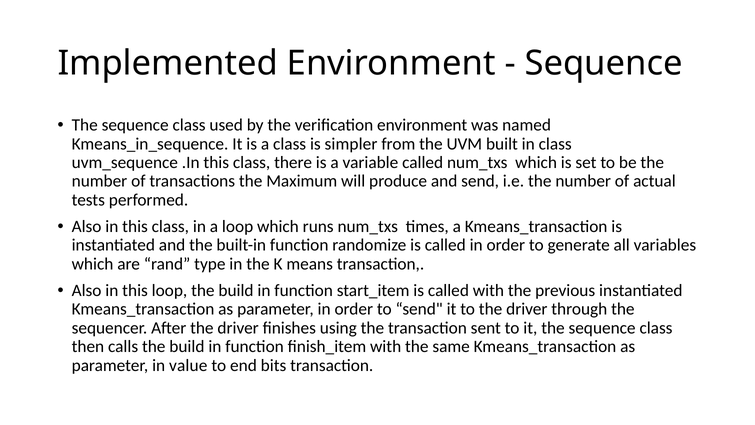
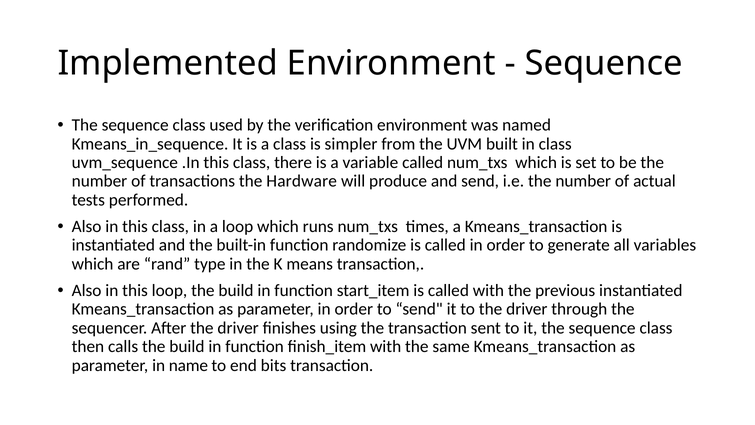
Maximum: Maximum -> Hardware
value: value -> name
